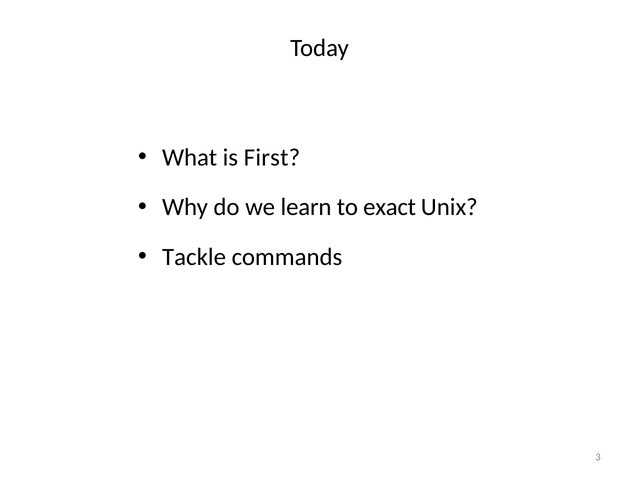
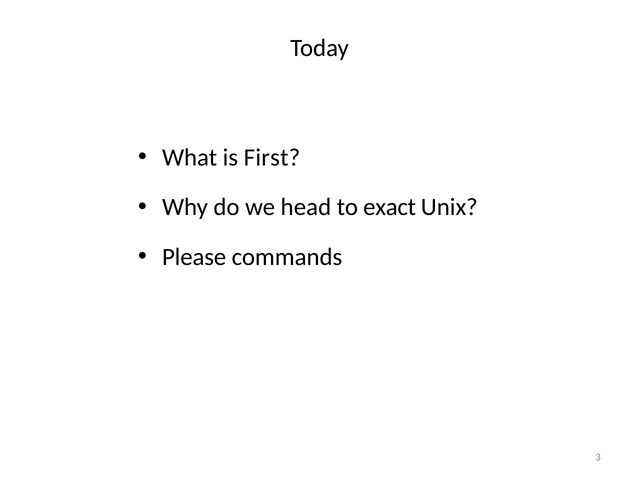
learn: learn -> head
Tackle: Tackle -> Please
